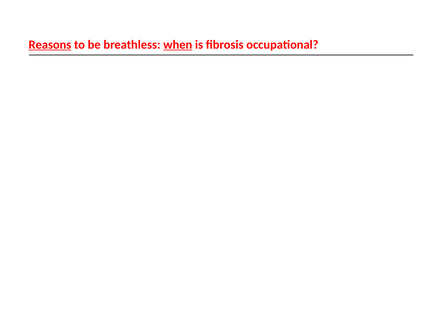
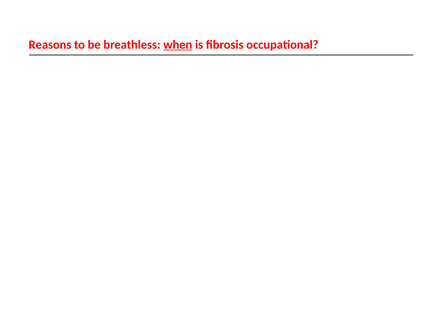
Reasons underline: present -> none
